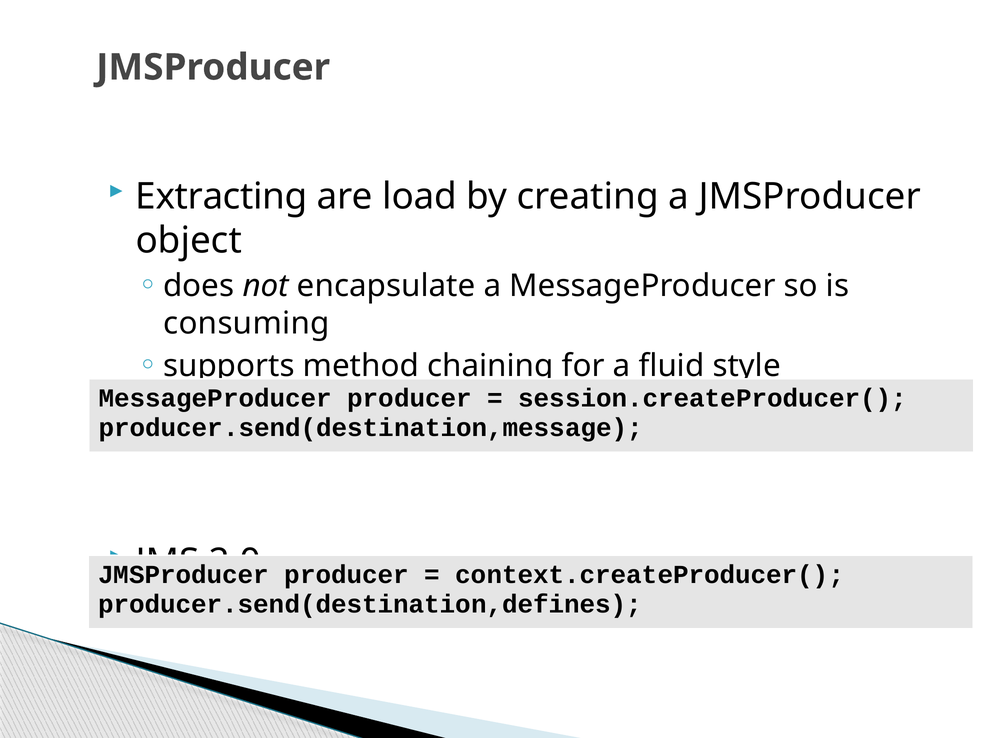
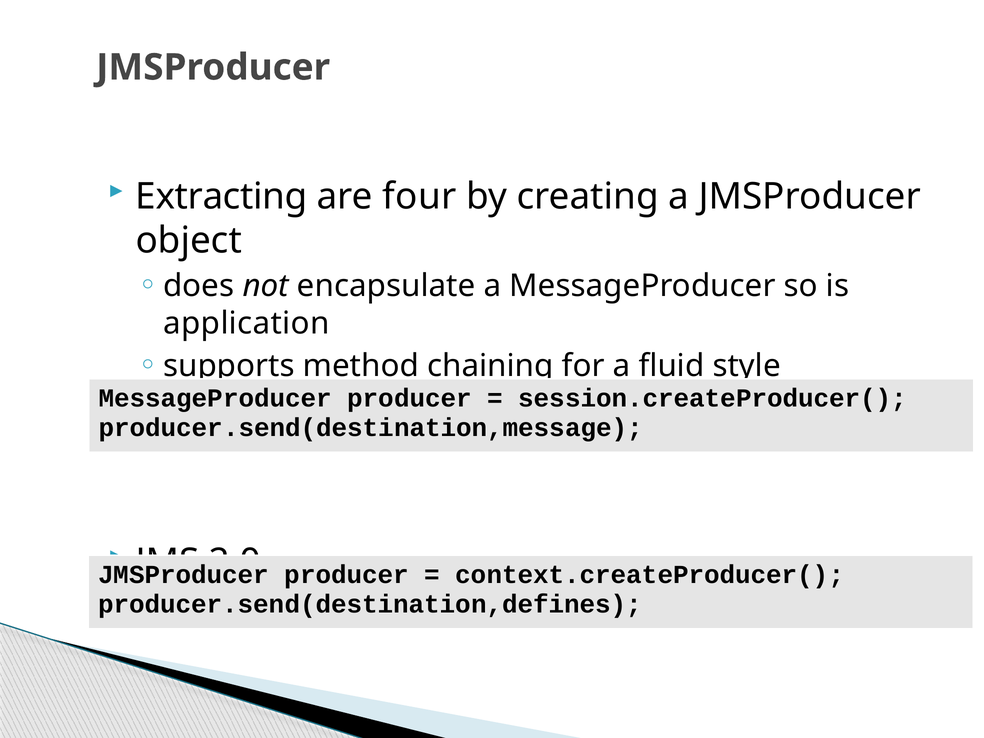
load: load -> four
consuming: consuming -> application
